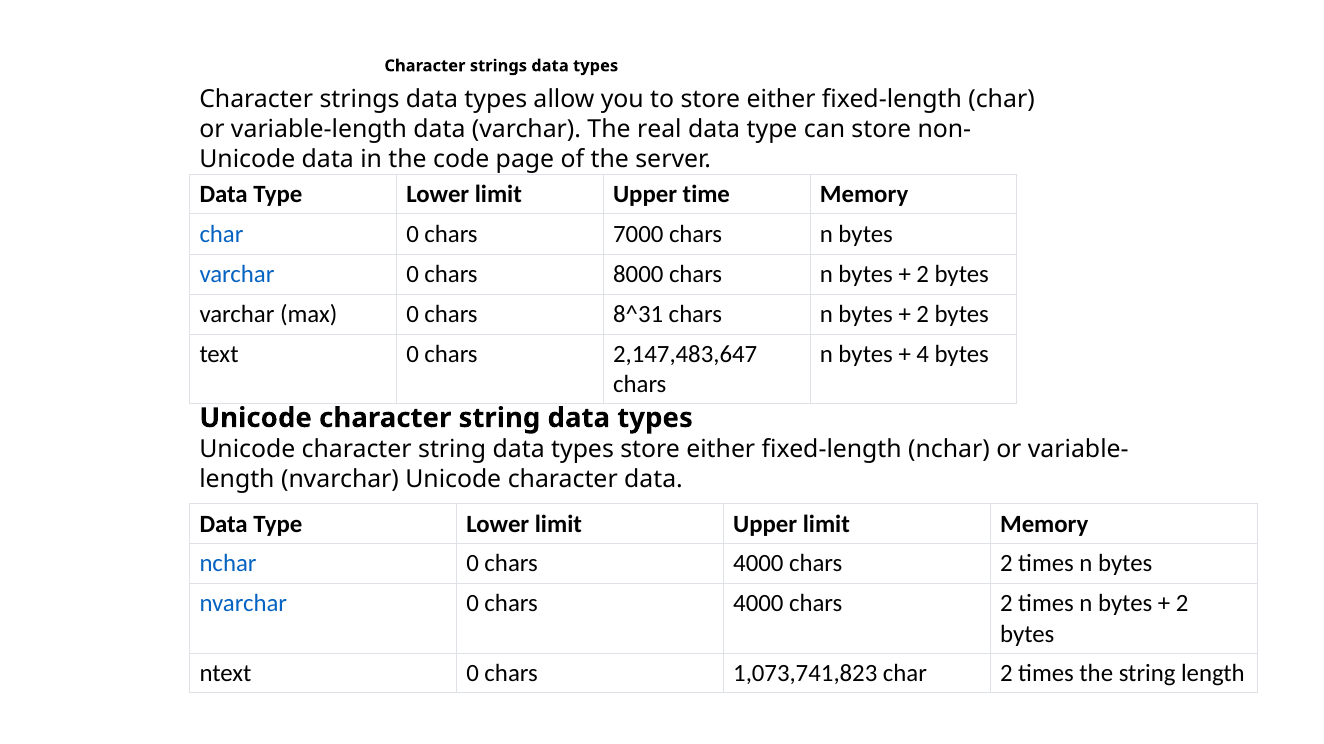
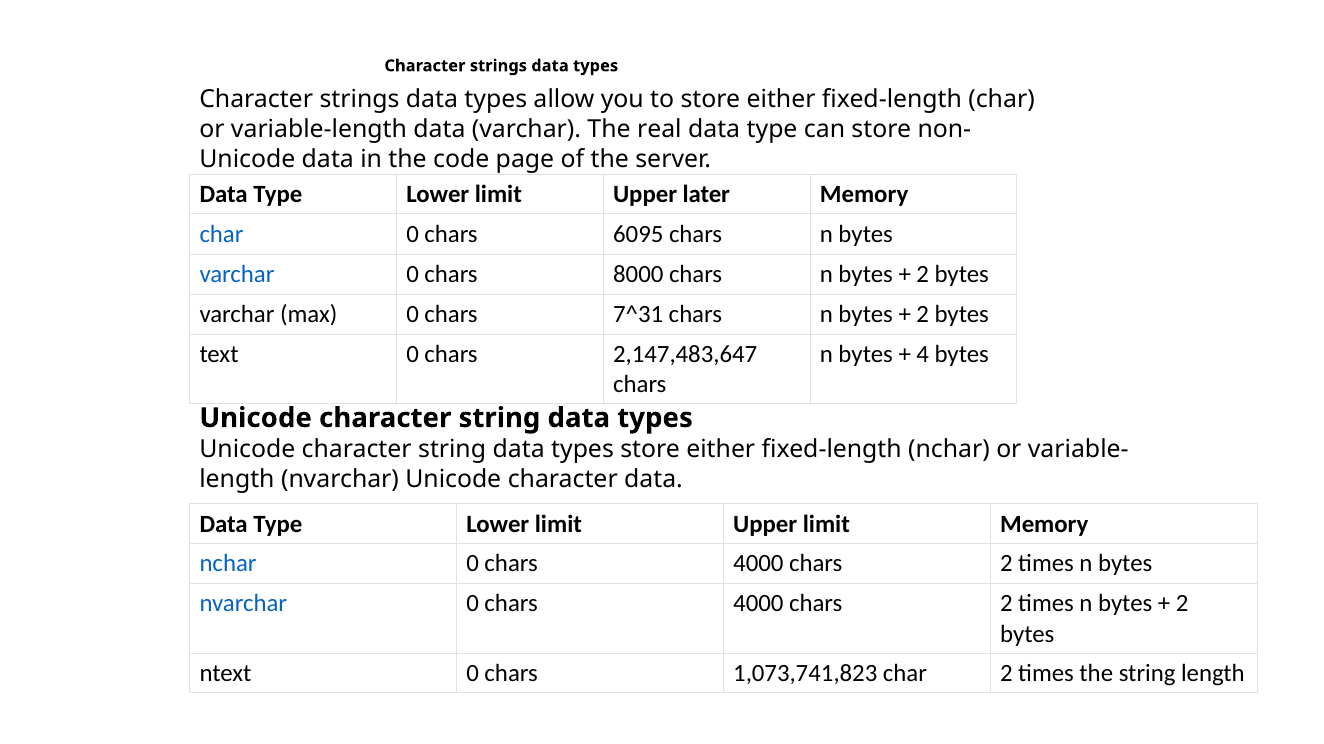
time: time -> later
7000: 7000 -> 6095
8^31: 8^31 -> 7^31
